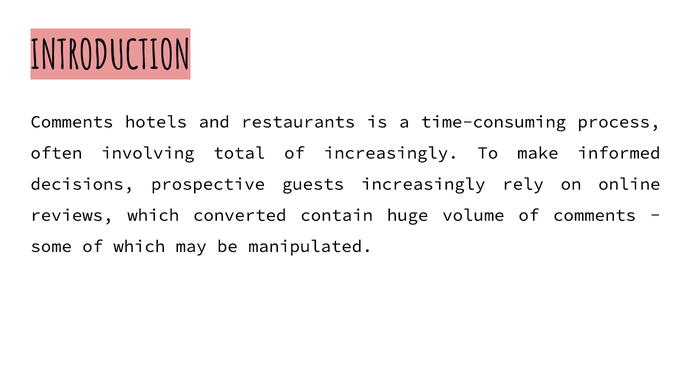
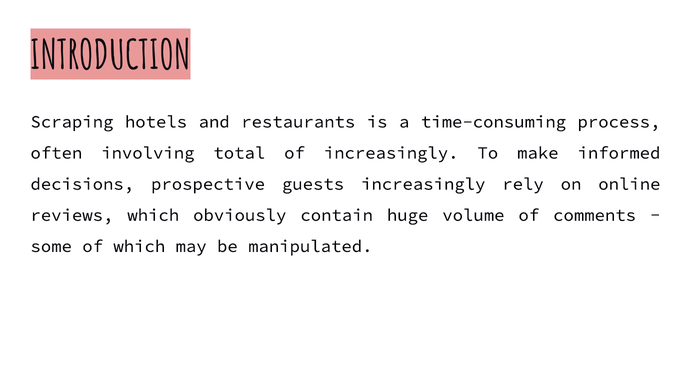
Comments at (72, 122): Comments -> Scraping
converted: converted -> obviously
